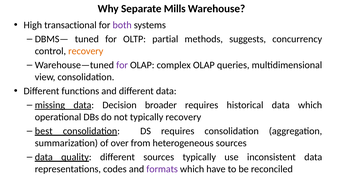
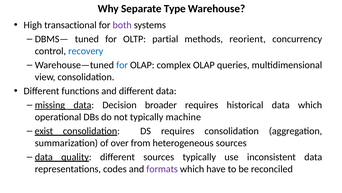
Mills: Mills -> Type
suggests: suggests -> reorient
recovery at (86, 51) colour: orange -> blue
for at (122, 65) colour: purple -> blue
typically recovery: recovery -> machine
best: best -> exist
